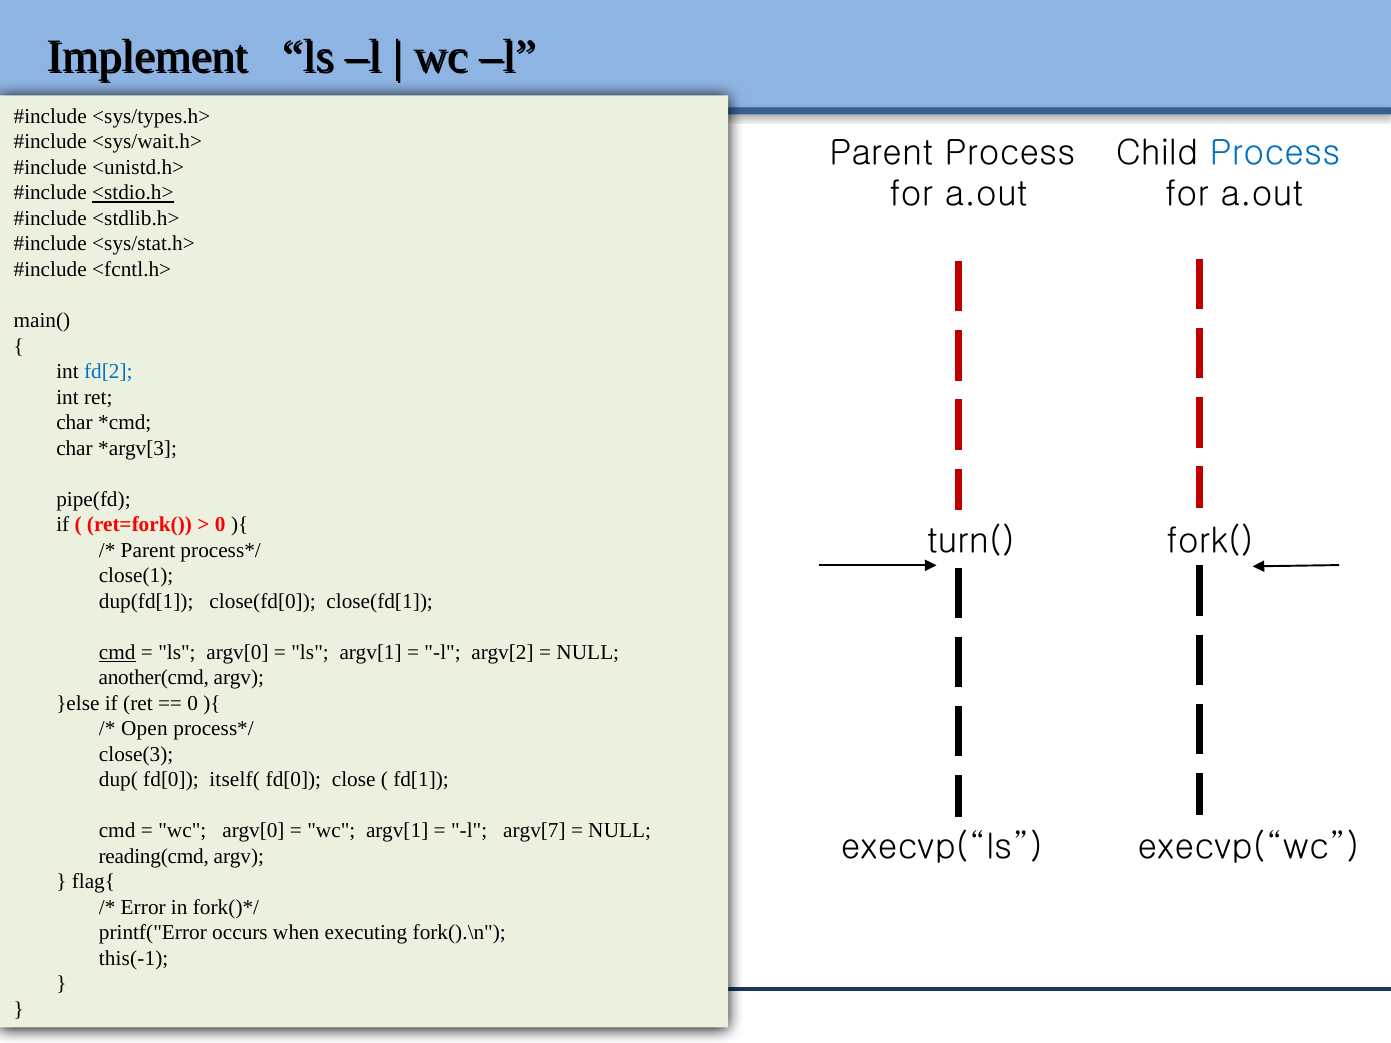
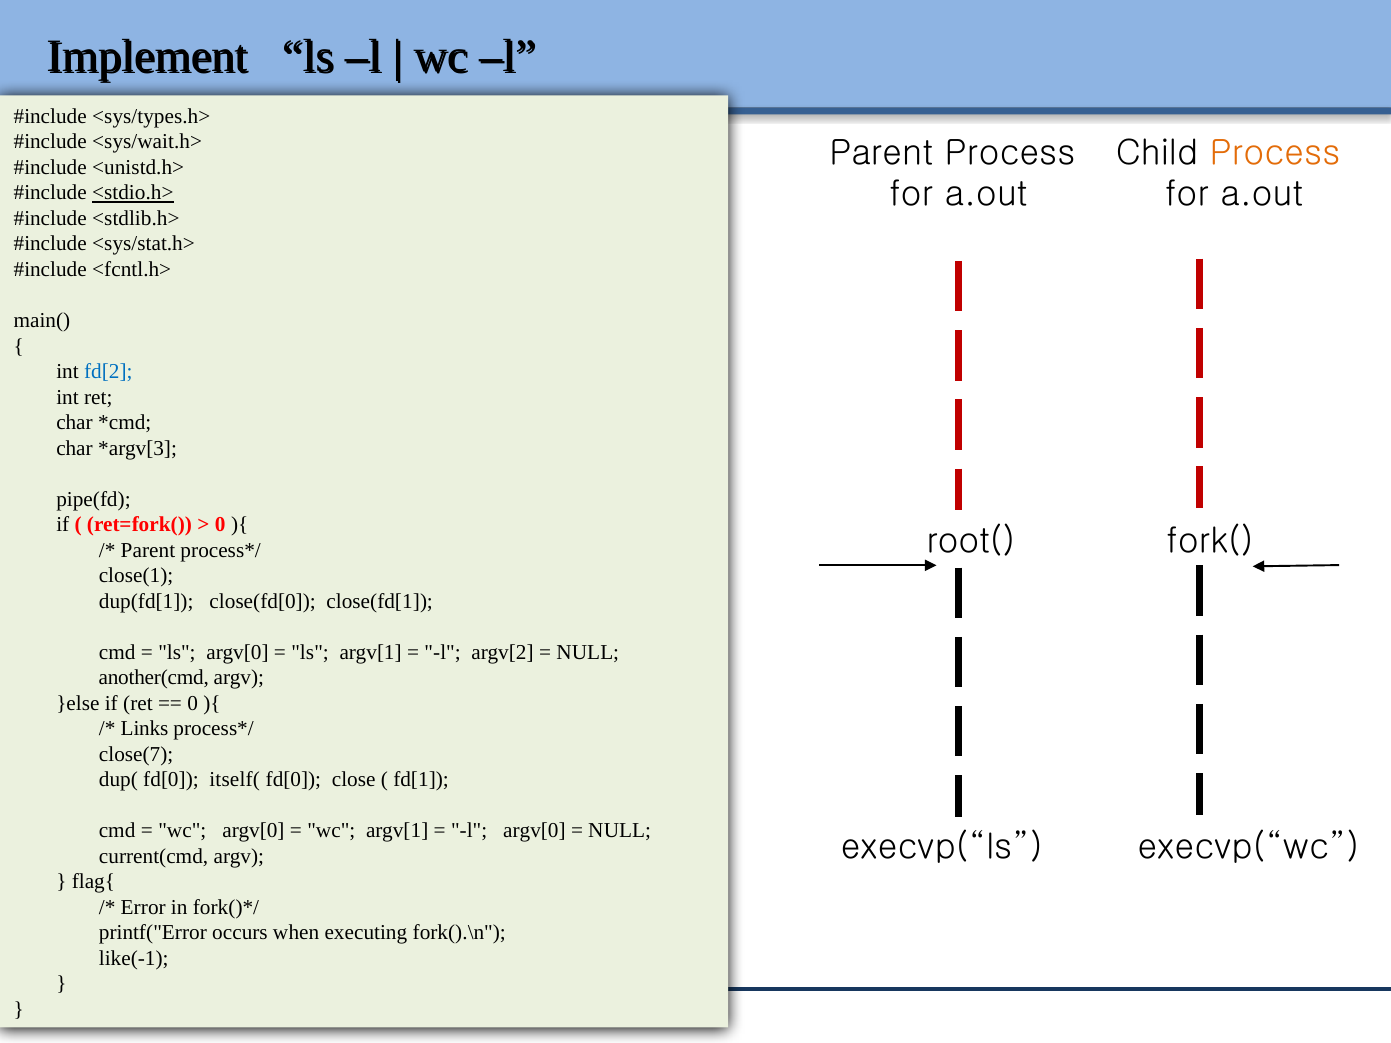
Process at (1275, 153) colour: blue -> orange
turn(: turn( -> root(
cmd at (117, 652) underline: present -> none
Open: Open -> Links
close(3: close(3 -> close(7
l argv[7: argv[7 -> argv[0
reading(cmd: reading(cmd -> current(cmd
this(-1: this(-1 -> like(-1
